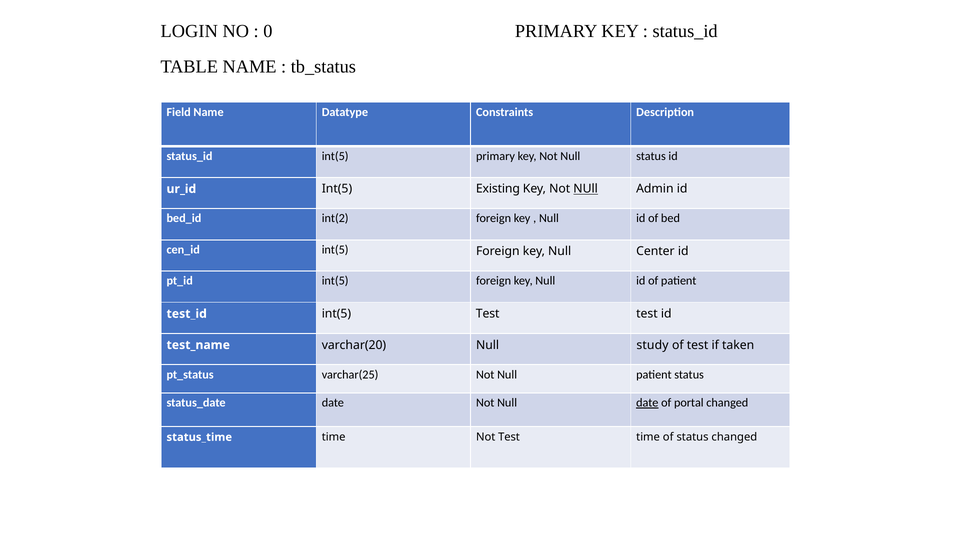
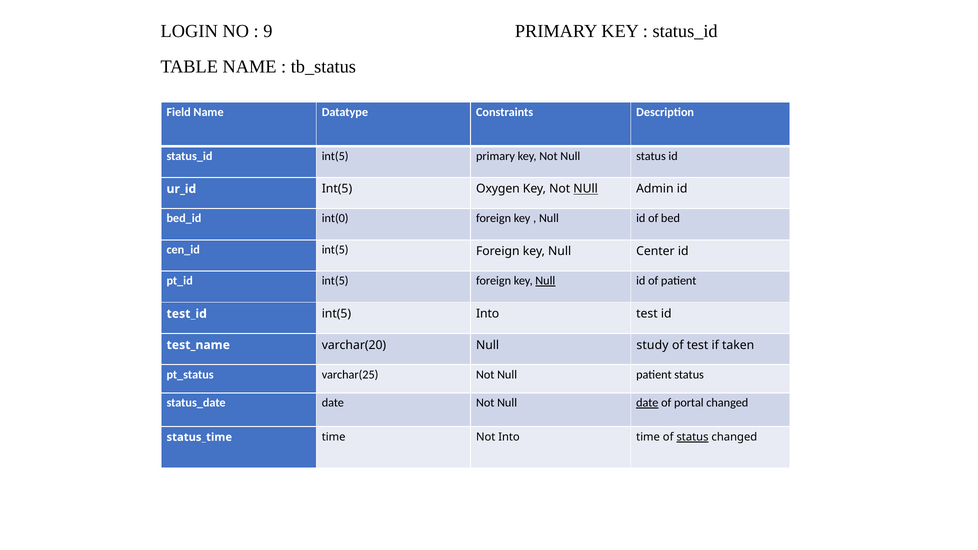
0: 0 -> 9
Existing: Existing -> Oxygen
int(2: int(2 -> int(0
Null at (545, 281) underline: none -> present
int(5 Test: Test -> Into
Not Test: Test -> Into
status at (693, 437) underline: none -> present
